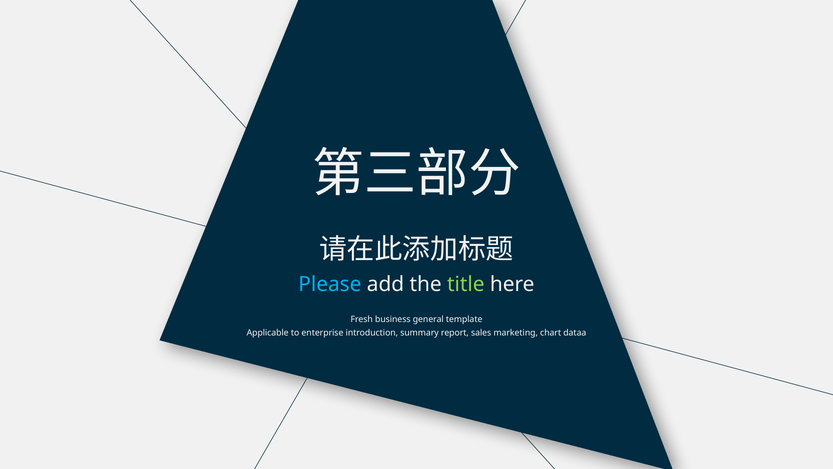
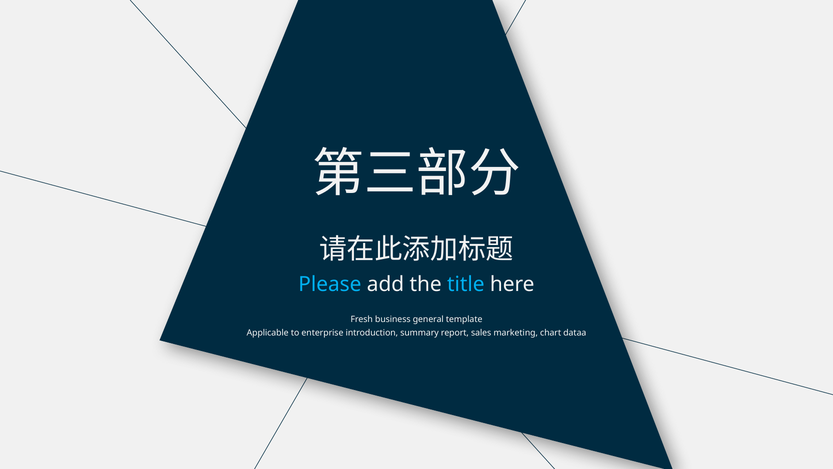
title colour: light green -> light blue
